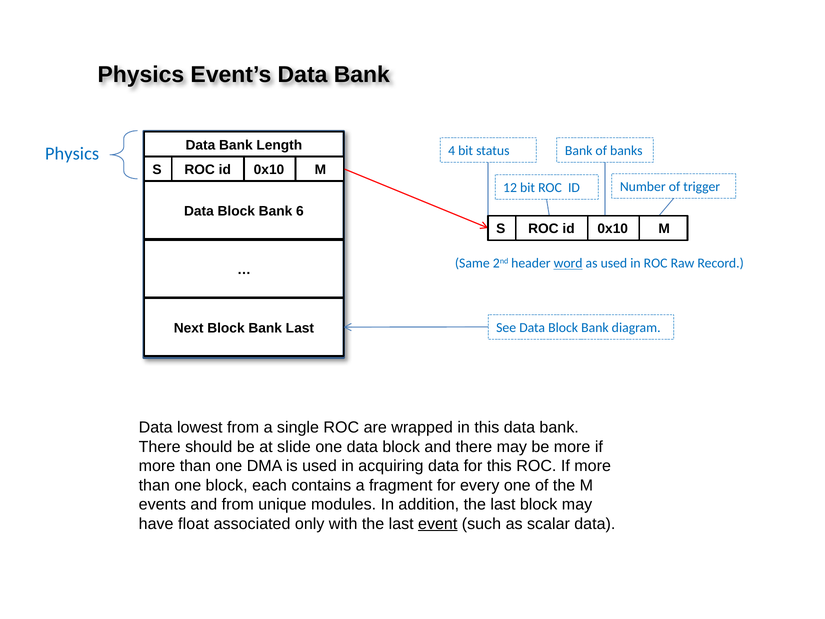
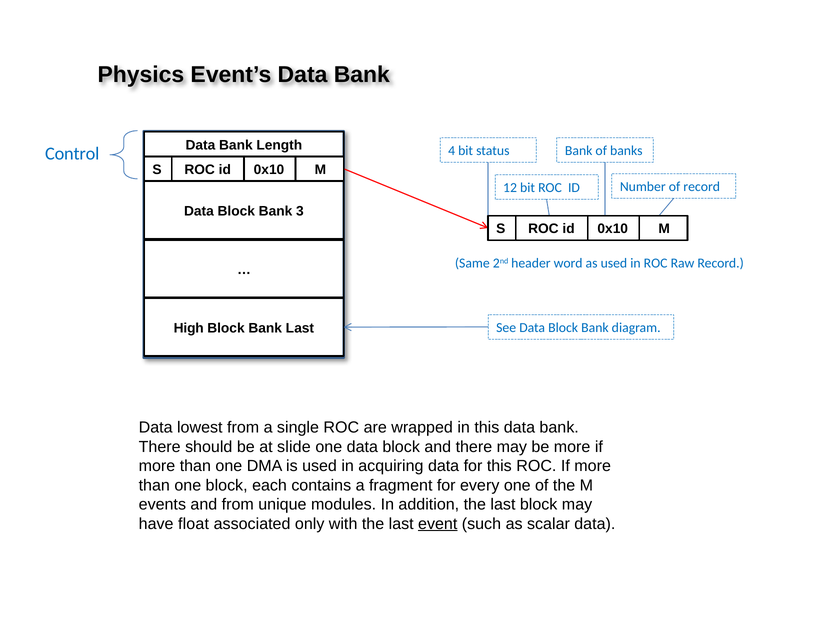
Physics at (72, 154): Physics -> Control
of trigger: trigger -> record
6: 6 -> 3
word underline: present -> none
Next: Next -> High
